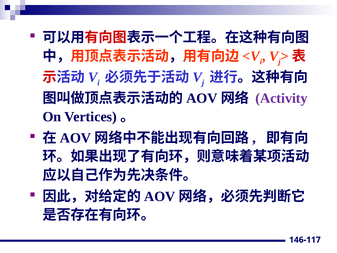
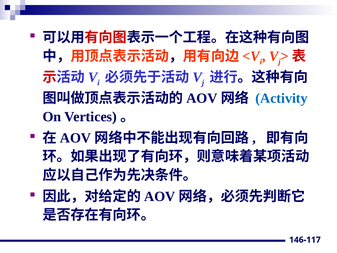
Activity colour: purple -> blue
